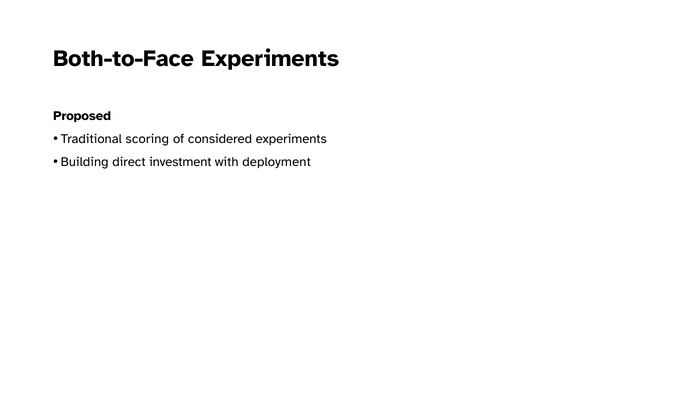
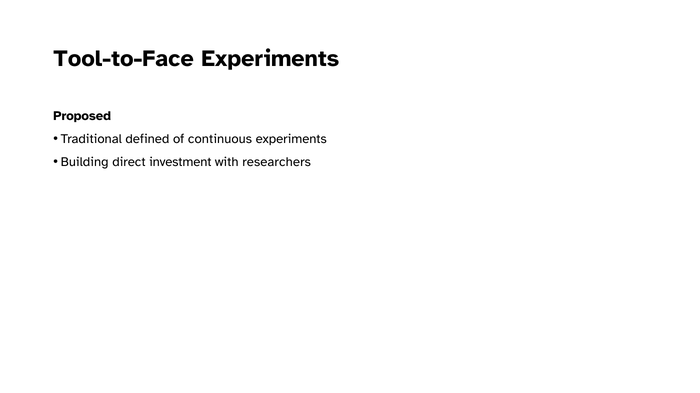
Both-to-Face: Both-to-Face -> Tool-to-Face
scoring: scoring -> defined
considered: considered -> continuous
deployment: deployment -> researchers
